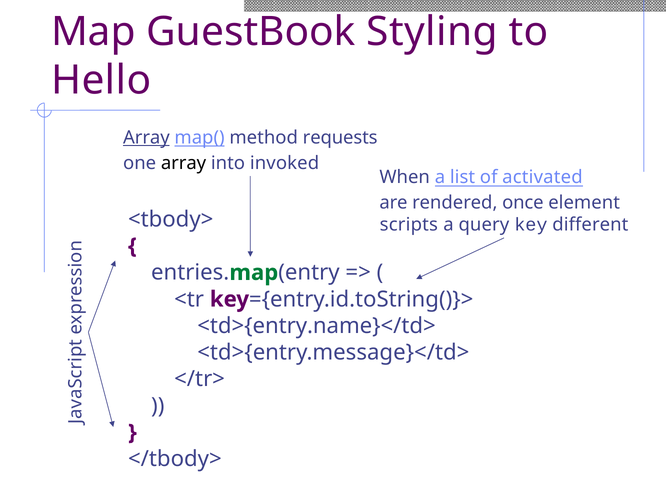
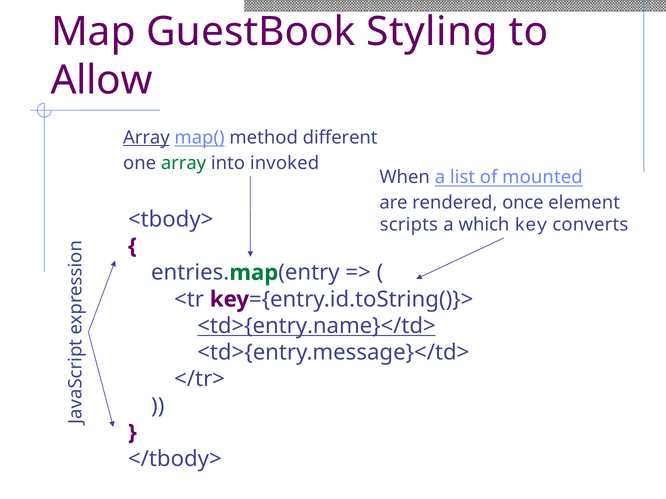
Hello: Hello -> Allow
requests: requests -> different
array at (184, 163) colour: black -> green
activated: activated -> mounted
query: query -> which
different: different -> converts
<td>{entry.name}</td> underline: none -> present
